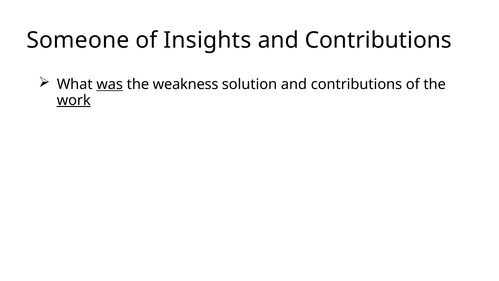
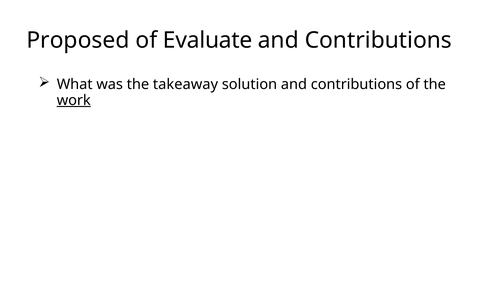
Someone: Someone -> Proposed
Insights: Insights -> Evaluate
was underline: present -> none
weakness: weakness -> takeaway
